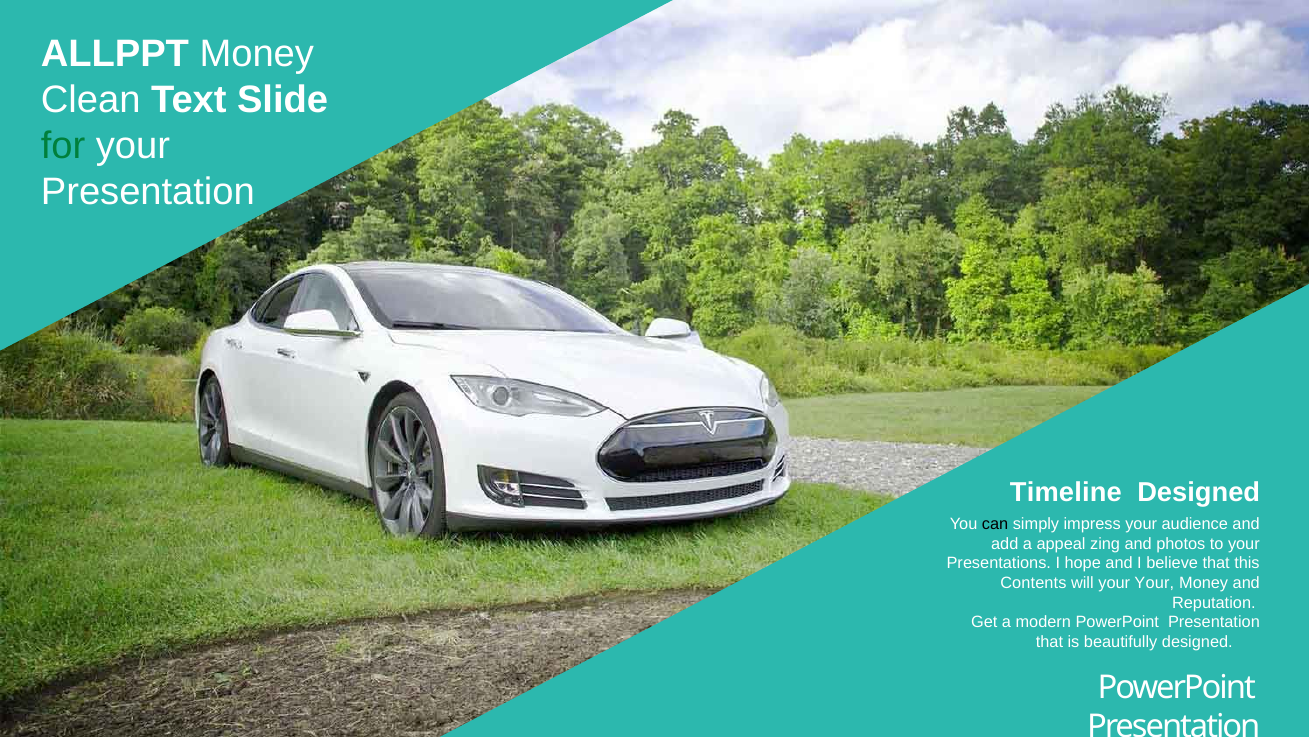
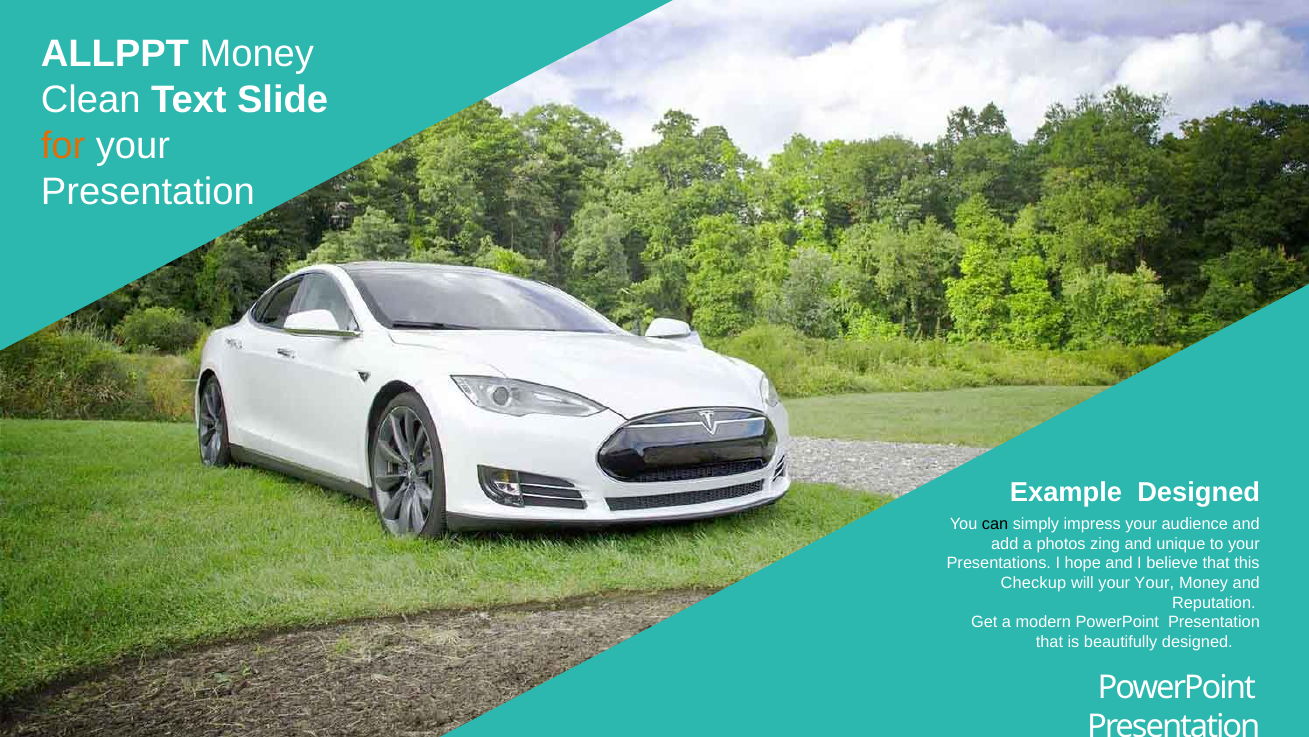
for colour: green -> orange
Timeline: Timeline -> Example
appeal: appeal -> photos
photos: photos -> unique
Contents: Contents -> Checkup
